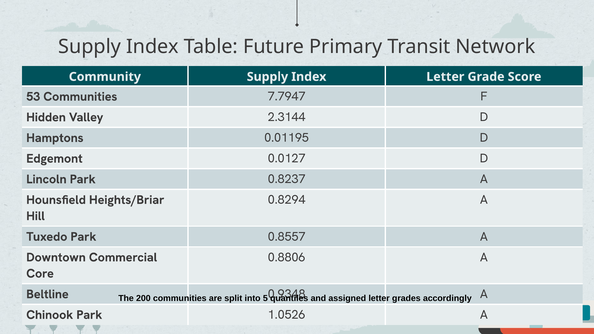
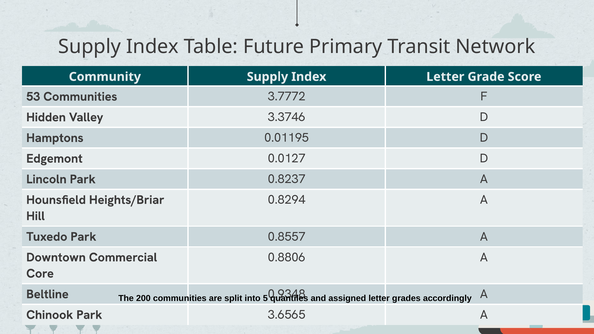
7.7947: 7.7947 -> 3.7772
2.3144: 2.3144 -> 3.3746
1.0526: 1.0526 -> 3.6565
